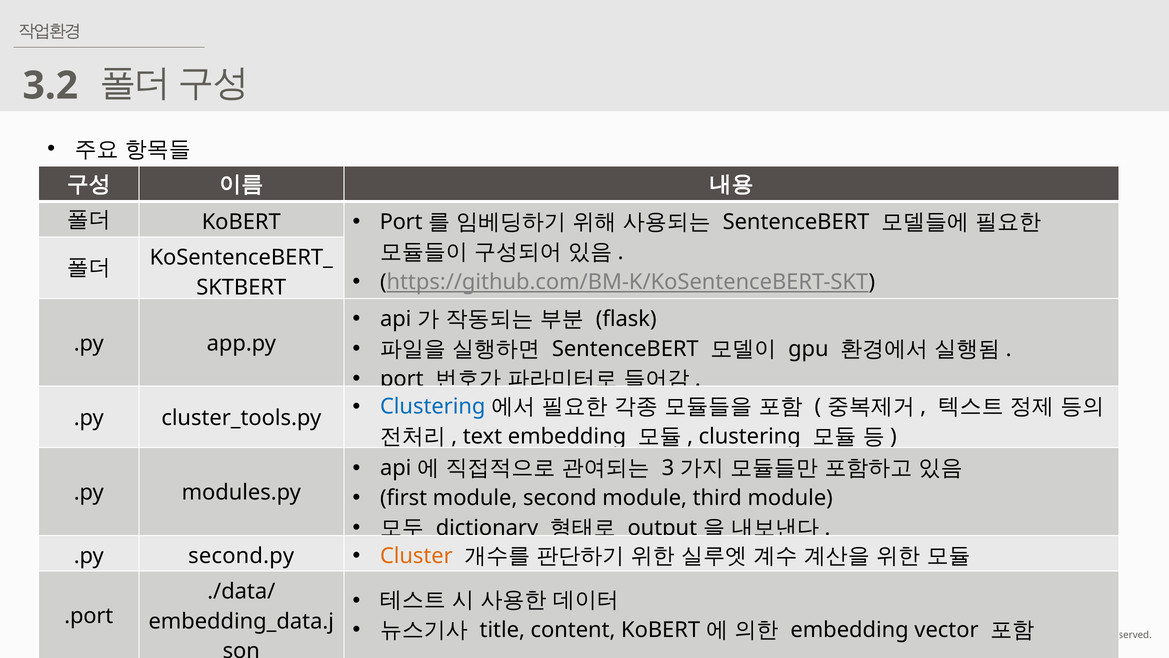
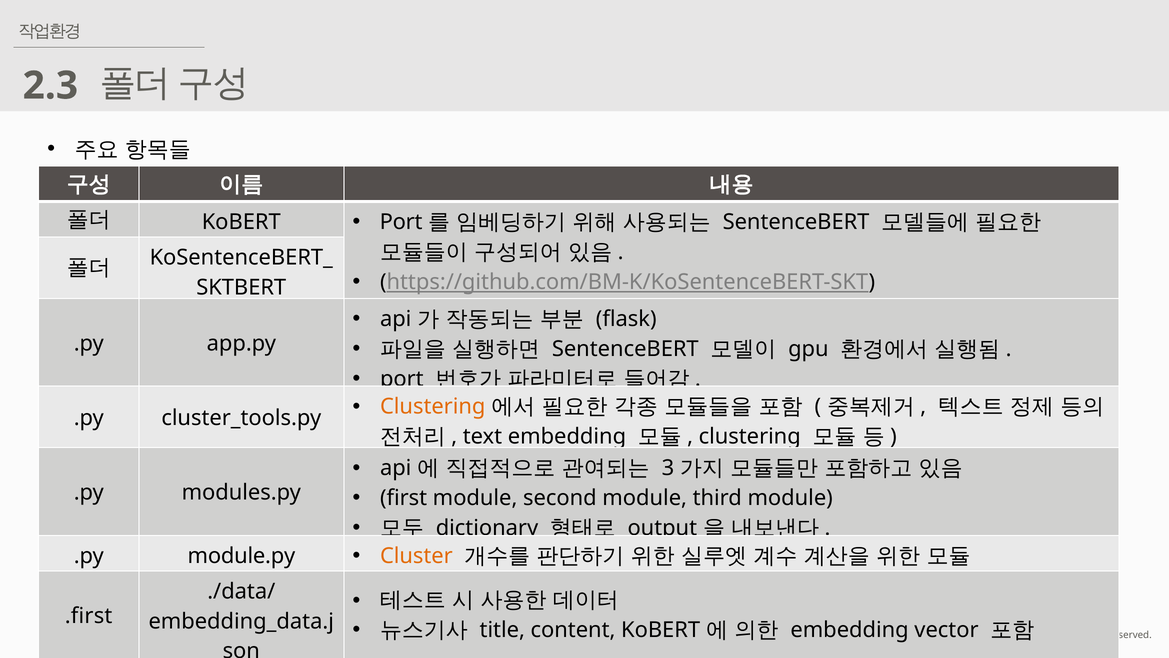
3.2: 3.2 -> 2.3
Clustering at (433, 406) colour: blue -> orange
second.py: second.py -> module.py
.port: .port -> .first
